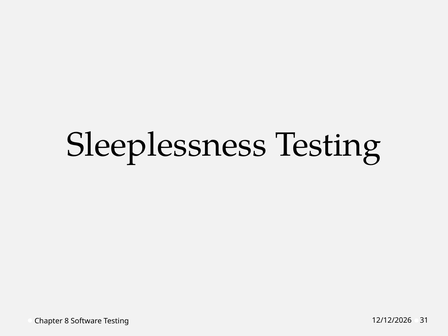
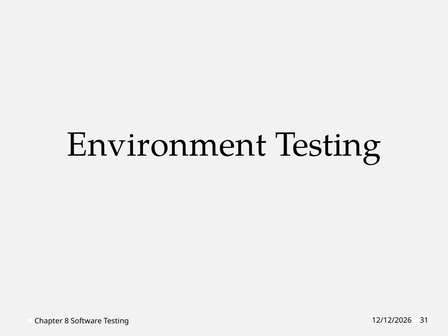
Sleeplessness: Sleeplessness -> Environment
